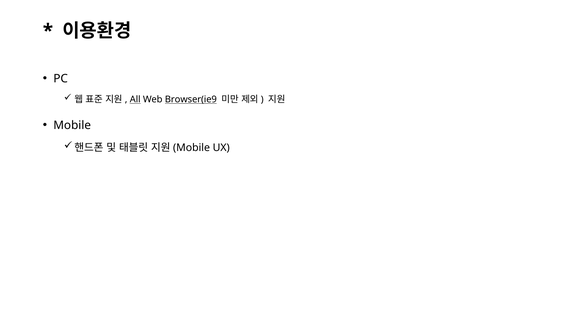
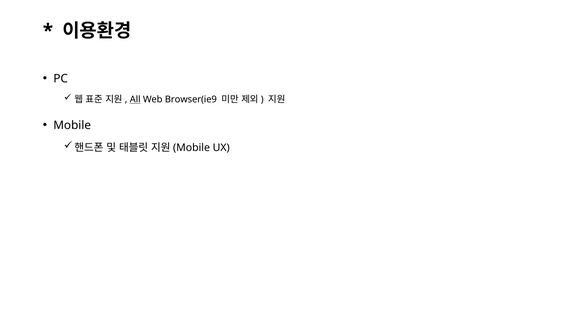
Browser(ie9 underline: present -> none
